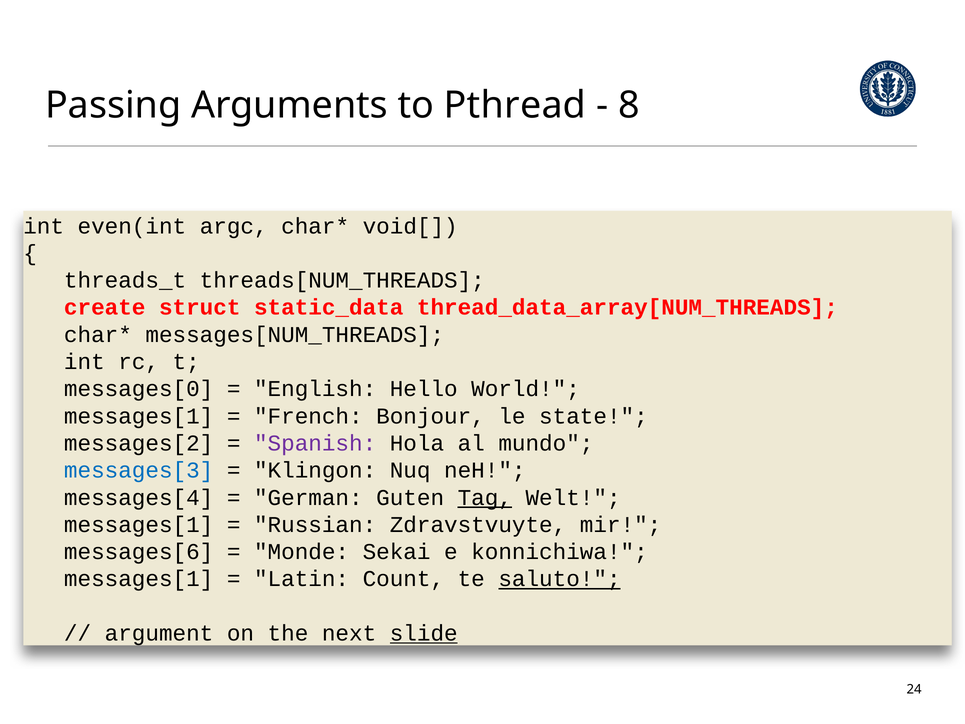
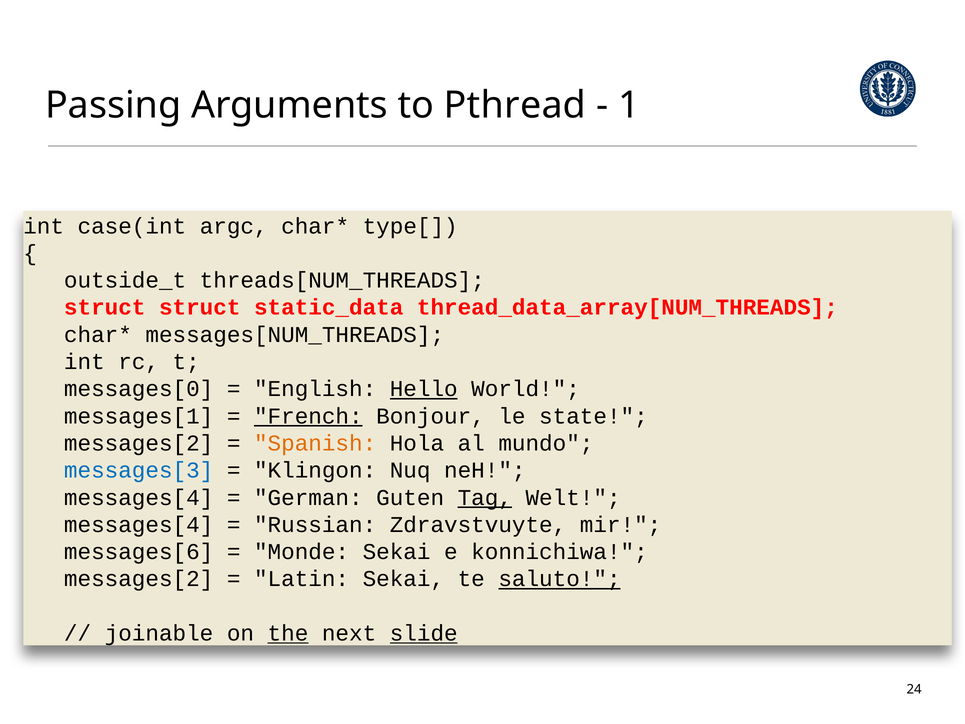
8: 8 -> 1
even(int: even(int -> case(int
void[: void[ -> type[
threads_t: threads_t -> outside_t
create at (105, 307): create -> struct
Hello underline: none -> present
French underline: none -> present
Spanish colour: purple -> orange
messages[1 at (139, 525): messages[1 -> messages[4
messages[1 at (139, 579): messages[1 -> messages[2
Latin Count: Count -> Sekai
argument: argument -> joinable
the underline: none -> present
